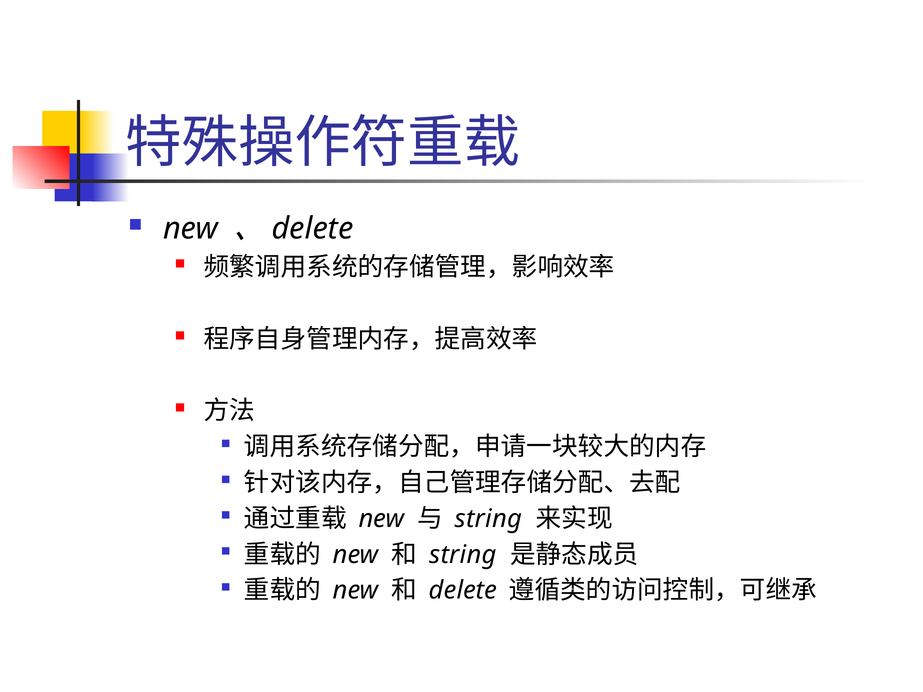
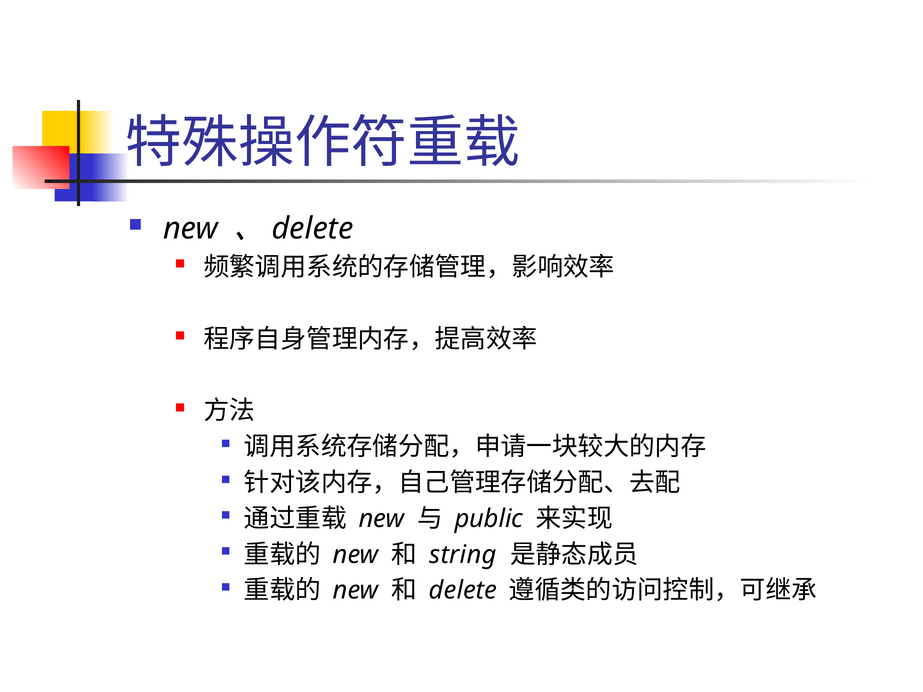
string at (489, 519): string -> public
